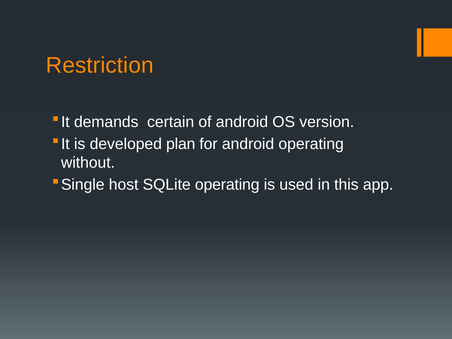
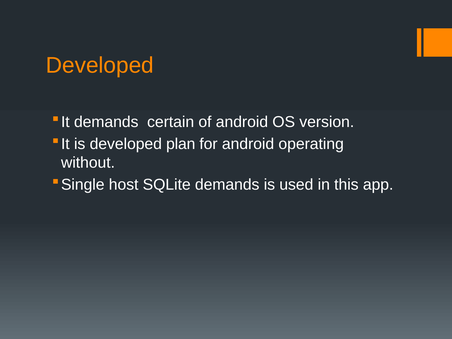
Restriction at (100, 65): Restriction -> Developed
SQLite operating: operating -> demands
